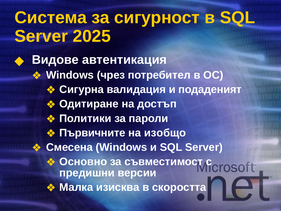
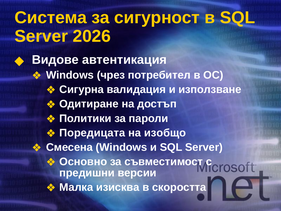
2025: 2025 -> 2026
подаденият: подаденият -> използване
Първичните: Първичните -> Поредицата
